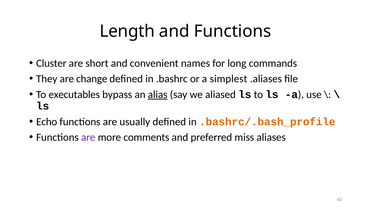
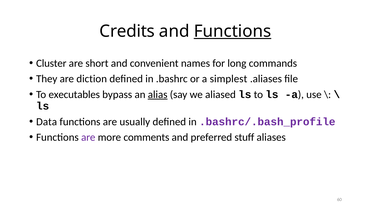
Length: Length -> Credits
Functions at (233, 31) underline: none -> present
change: change -> diction
Echo: Echo -> Data
.bashrc/.bash_profile colour: orange -> purple
miss: miss -> stuff
